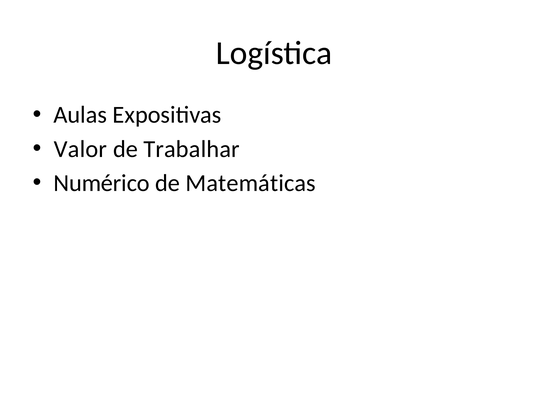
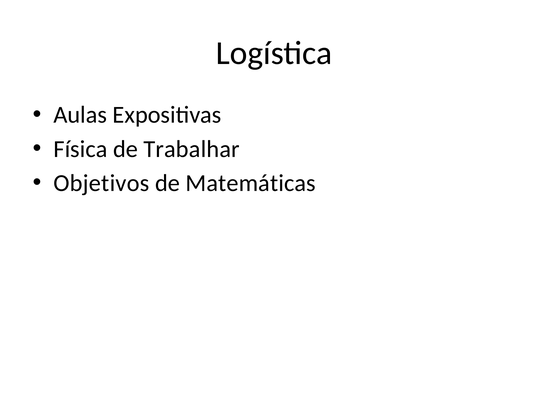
Valor: Valor -> Física
Numérico: Numérico -> Objetivos
